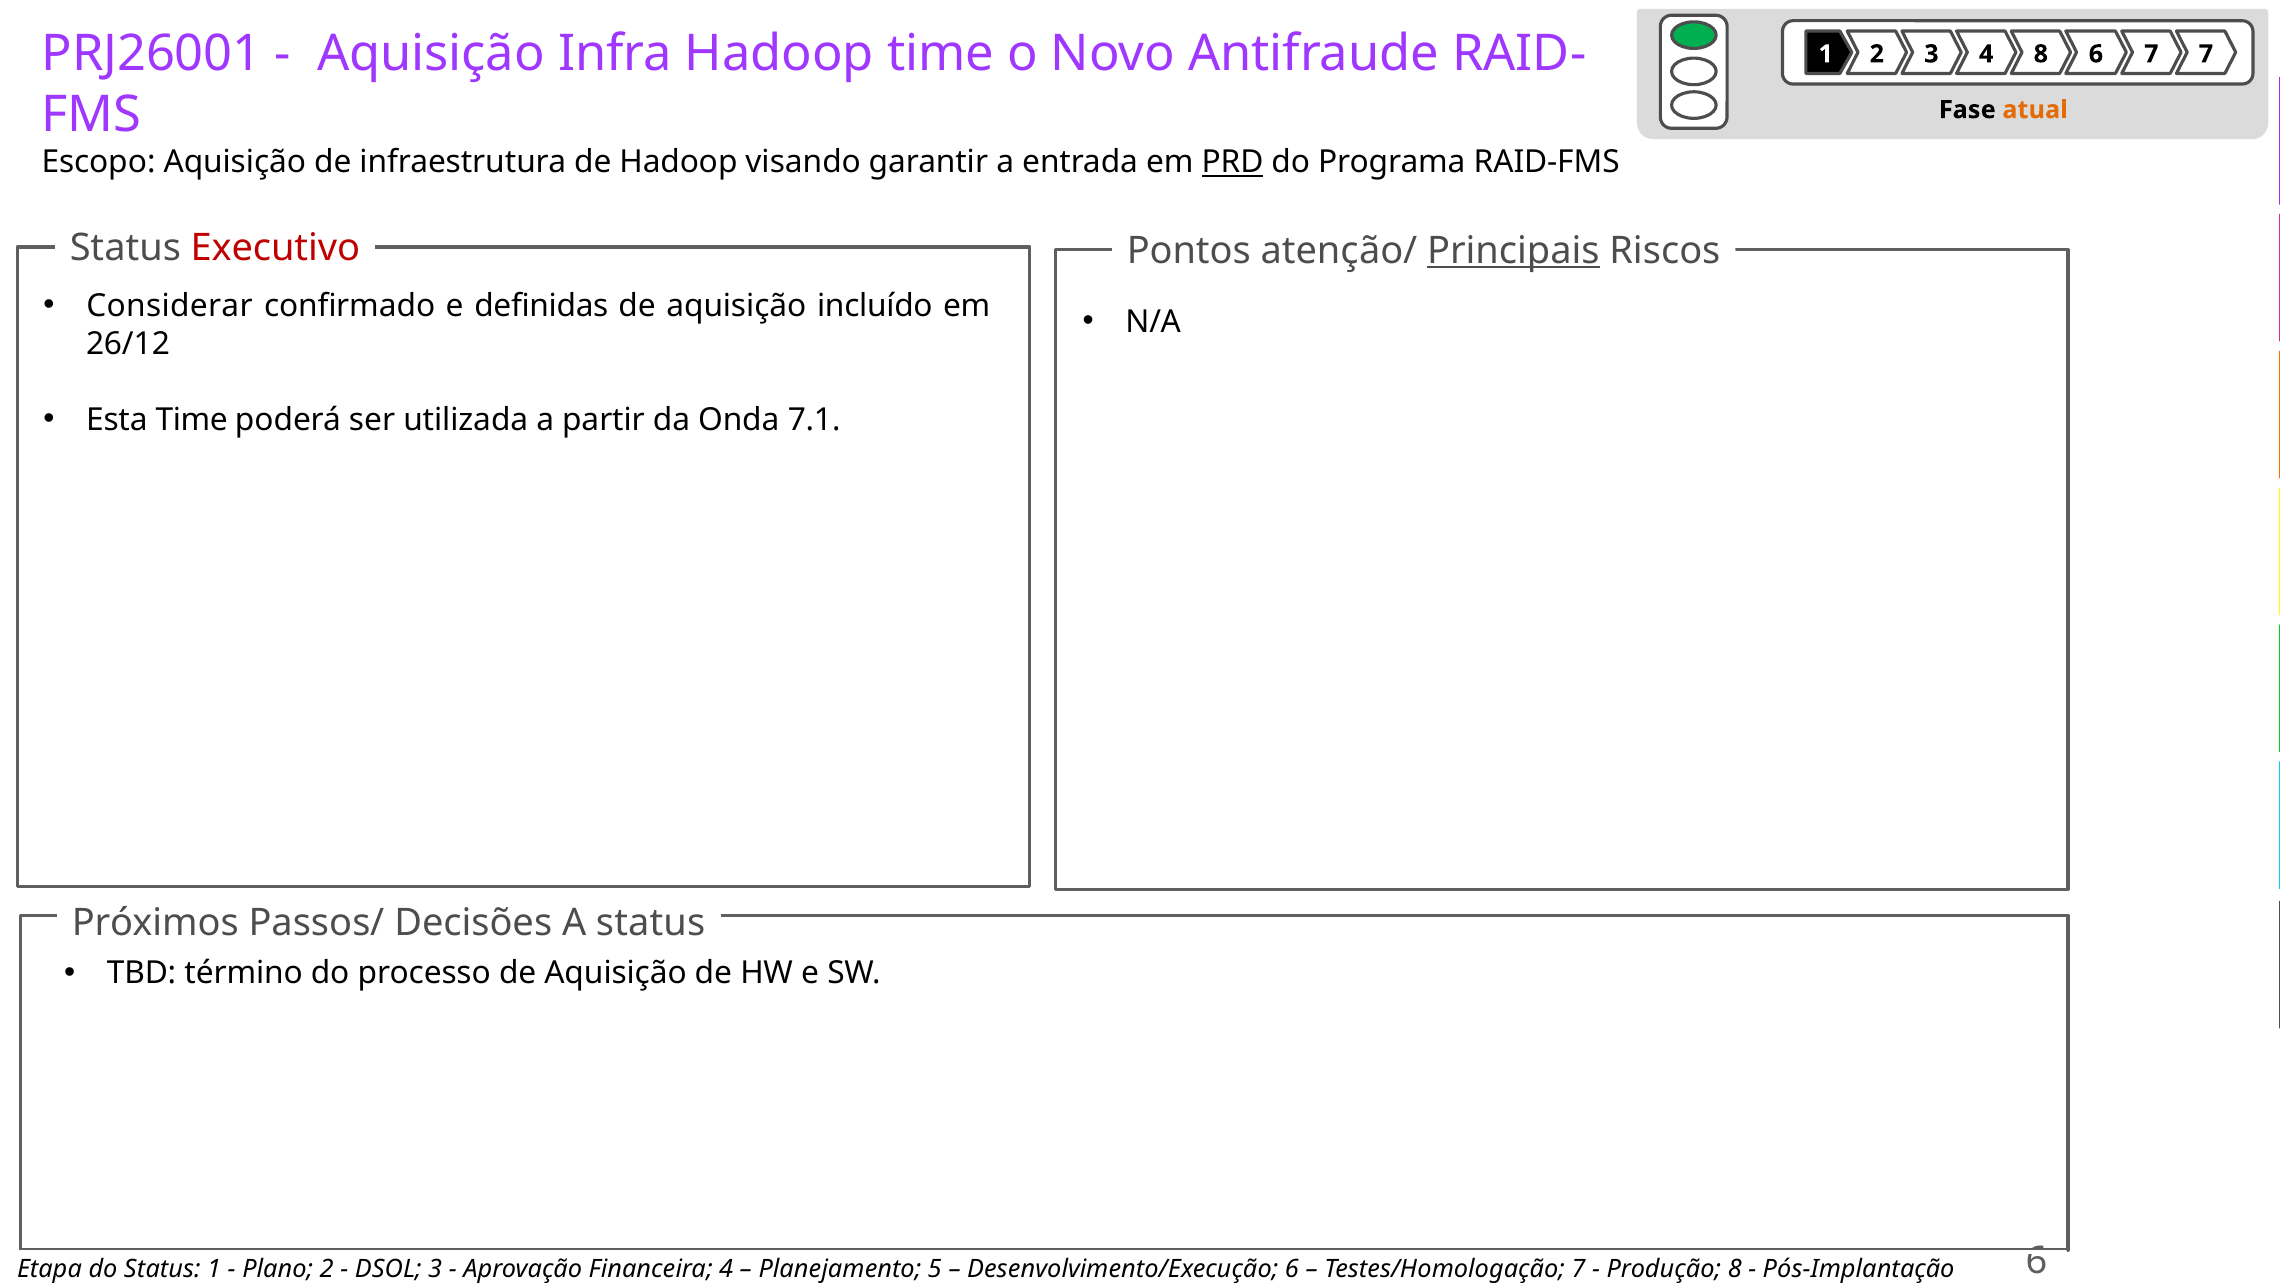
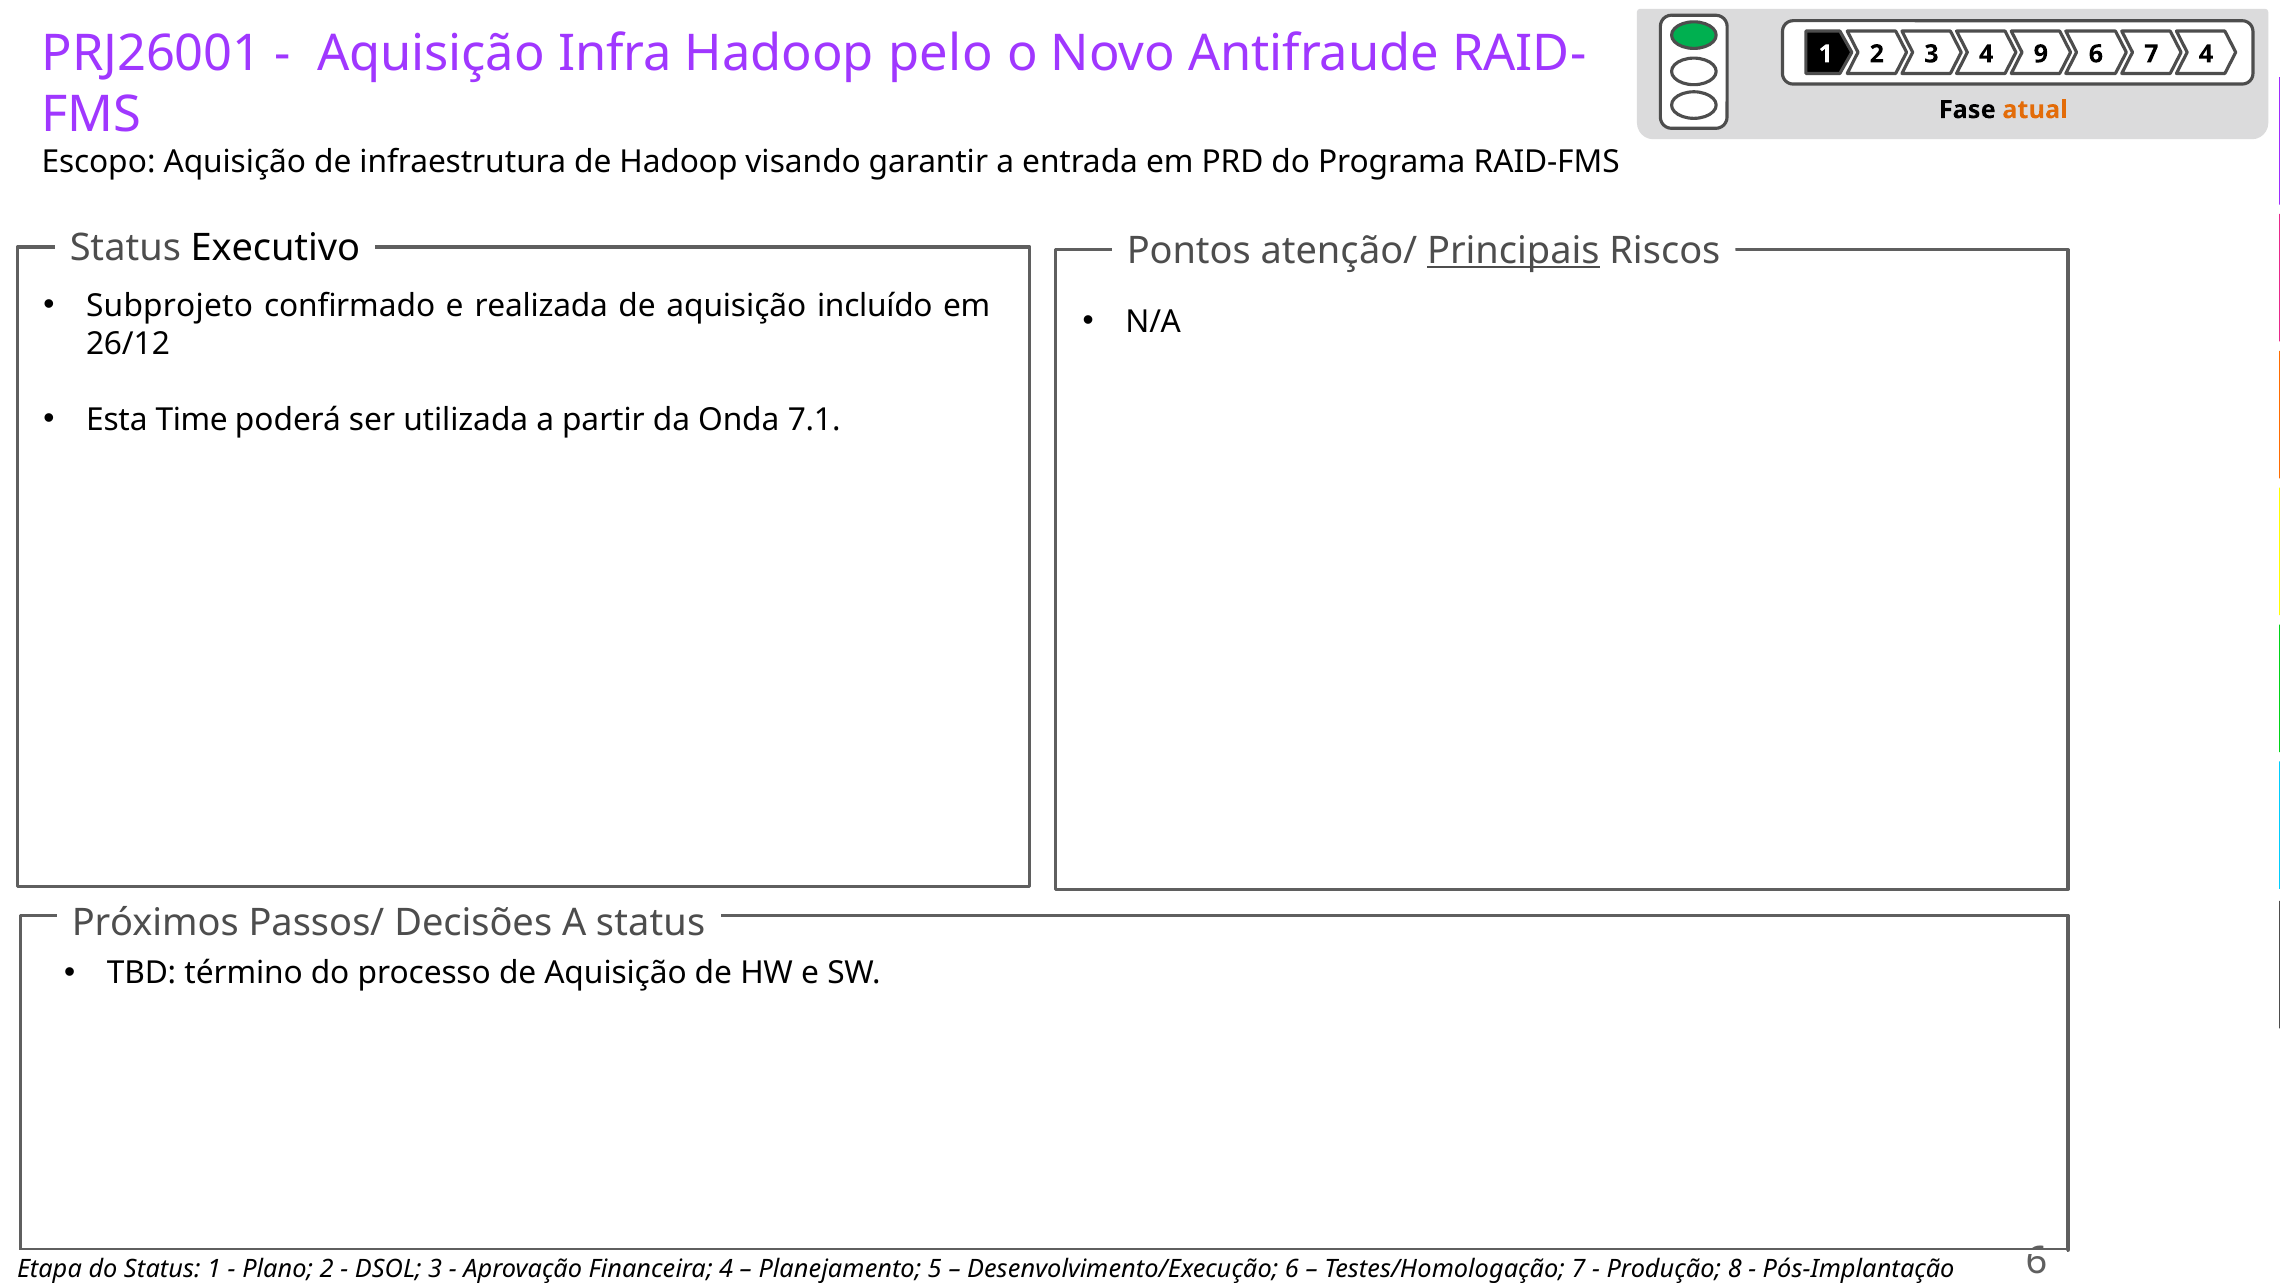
Hadoop time: time -> pelo
4 8: 8 -> 9
7 7: 7 -> 4
PRD underline: present -> none
Executivo colour: red -> black
Considerar: Considerar -> Subprojeto
definidas: definidas -> realizada
